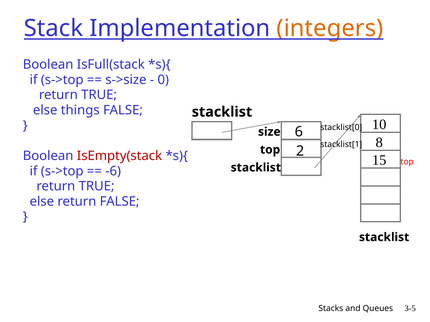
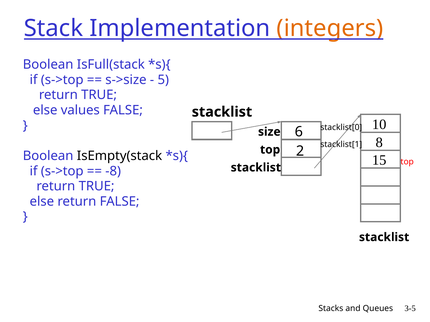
0: 0 -> 5
things: things -> values
IsEmpty(stack colour: red -> black
-6: -6 -> -8
